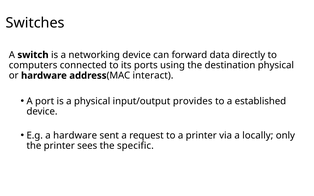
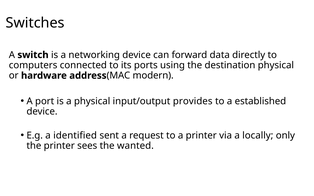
interact: interact -> modern
a hardware: hardware -> identified
specific: specific -> wanted
